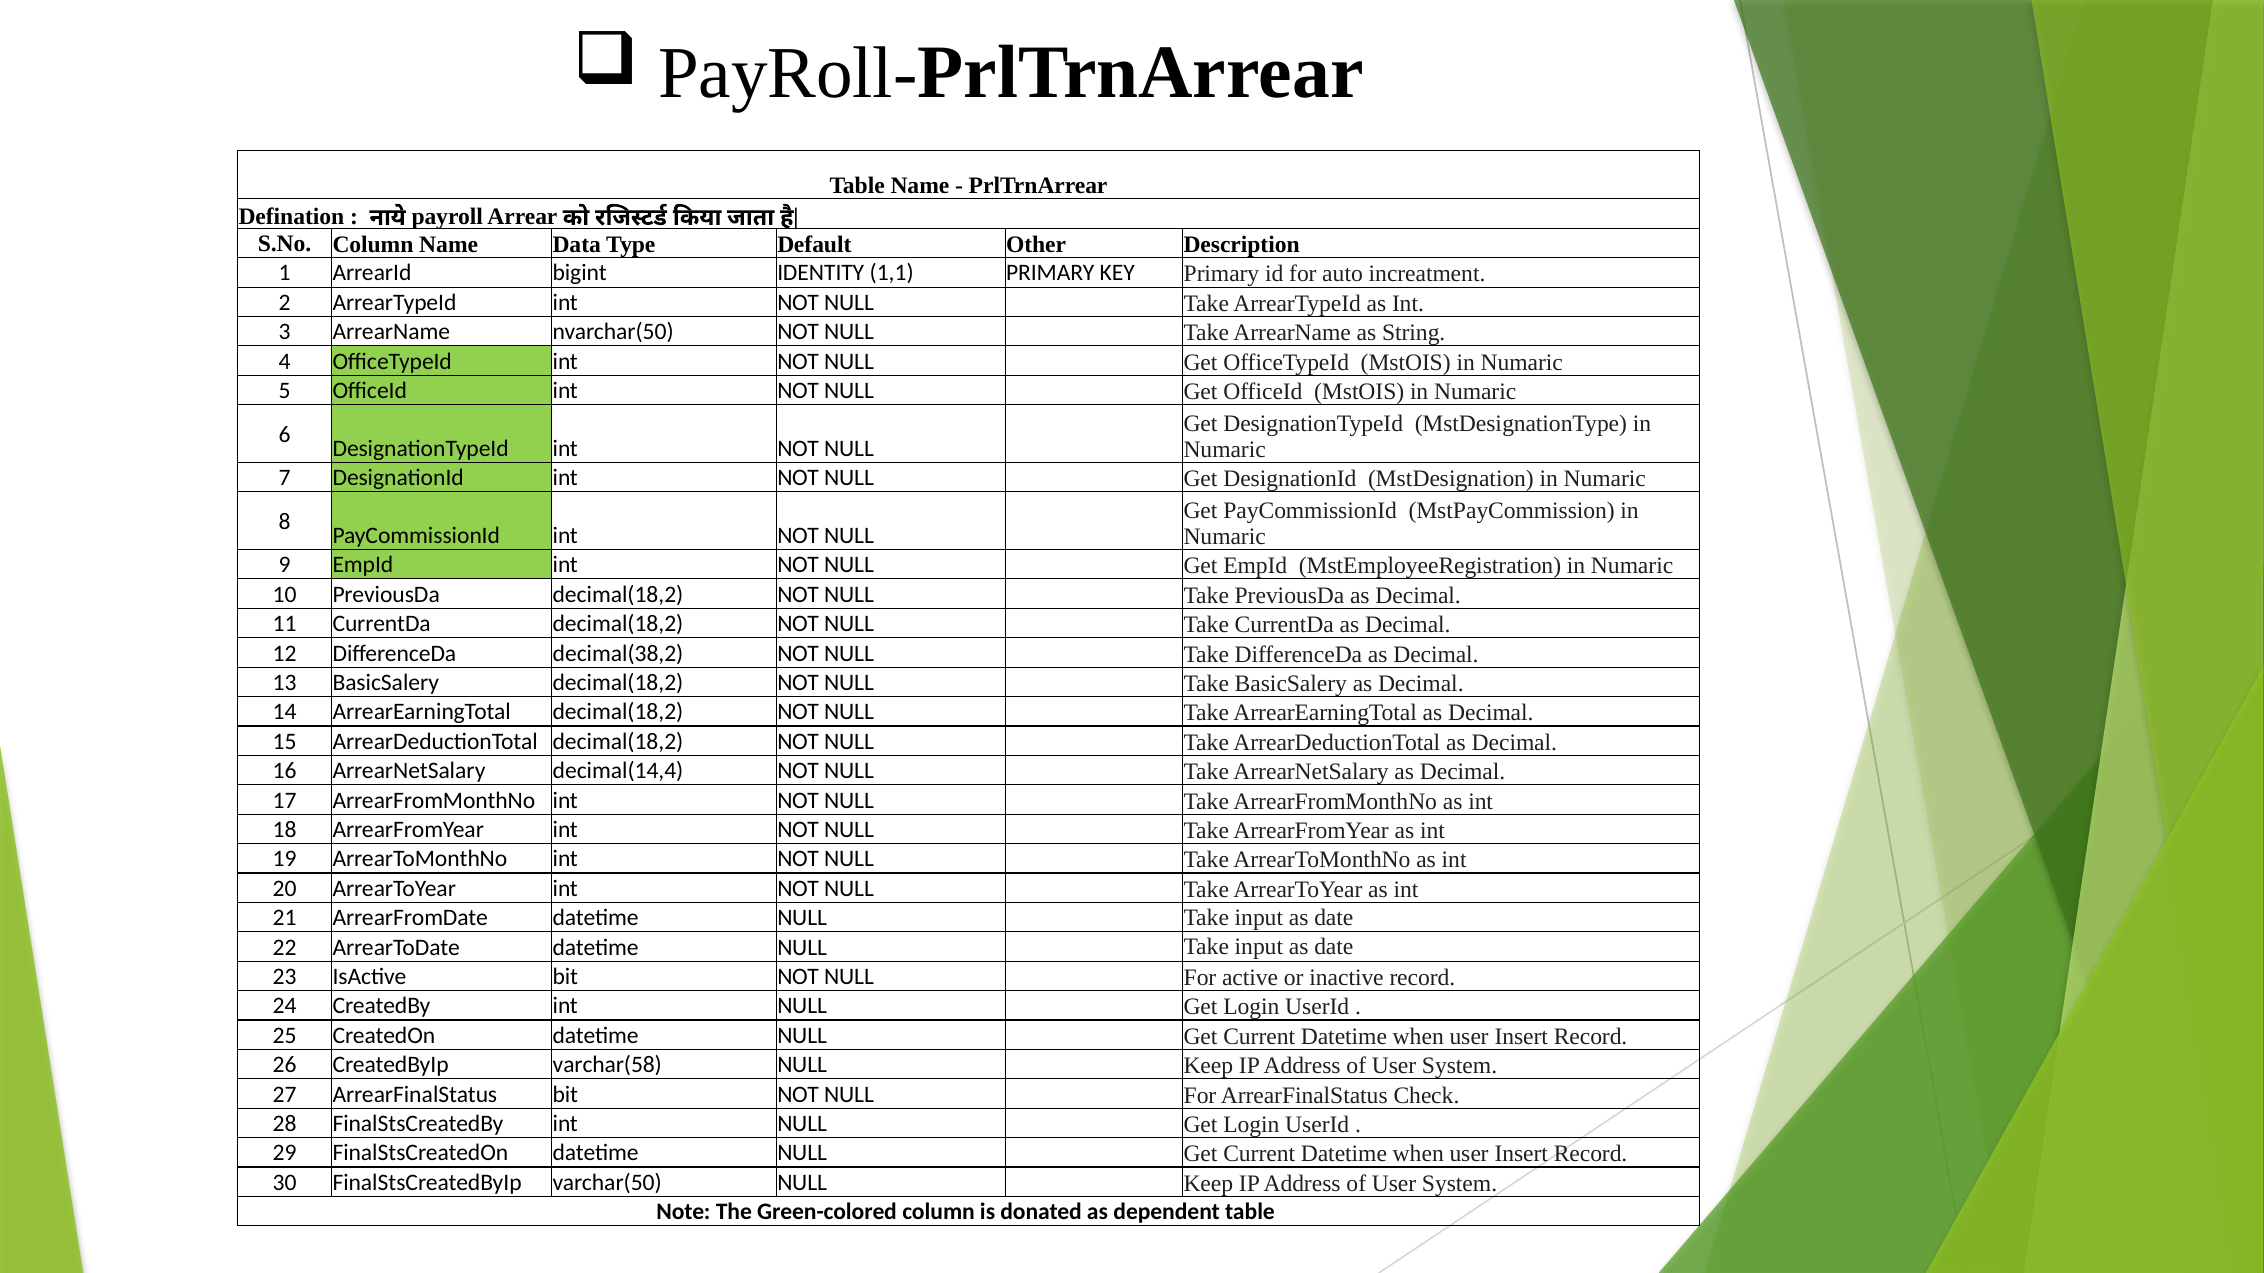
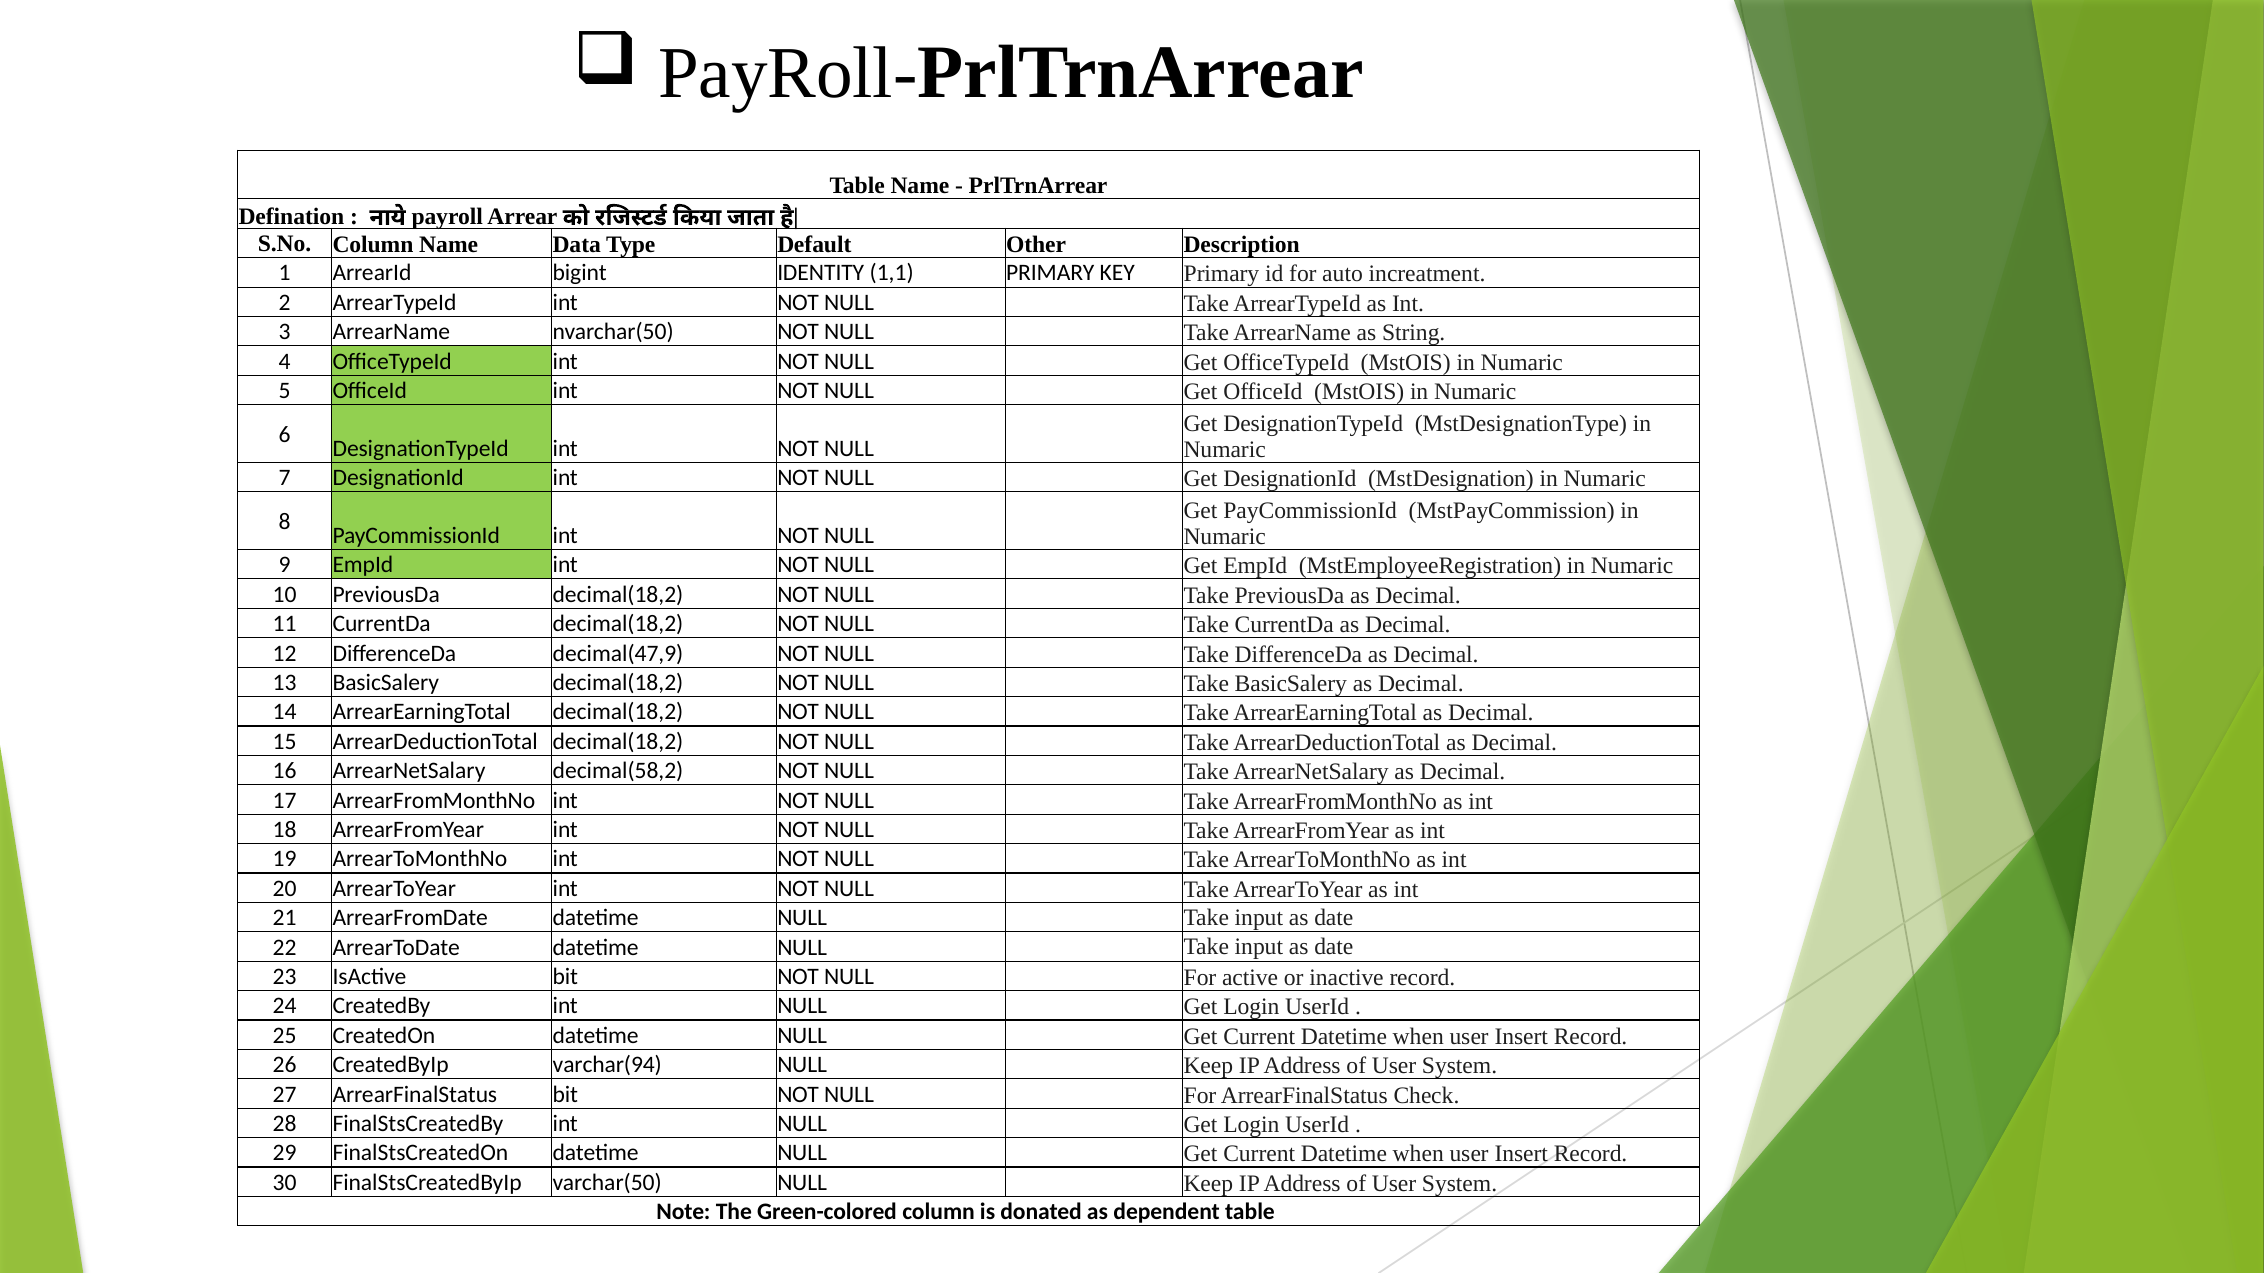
decimal(38,2: decimal(38,2 -> decimal(47,9
decimal(14,4: decimal(14,4 -> decimal(58,2
varchar(58: varchar(58 -> varchar(94
